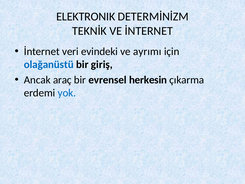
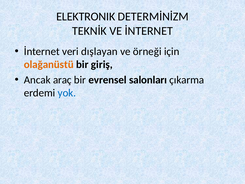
evindeki: evindeki -> dışlayan
ayrımı: ayrımı -> örneği
olağanüstü colour: blue -> orange
herkesin: herkesin -> salonları
